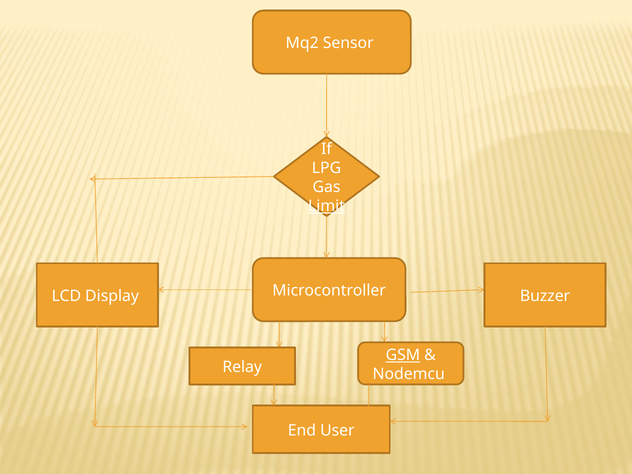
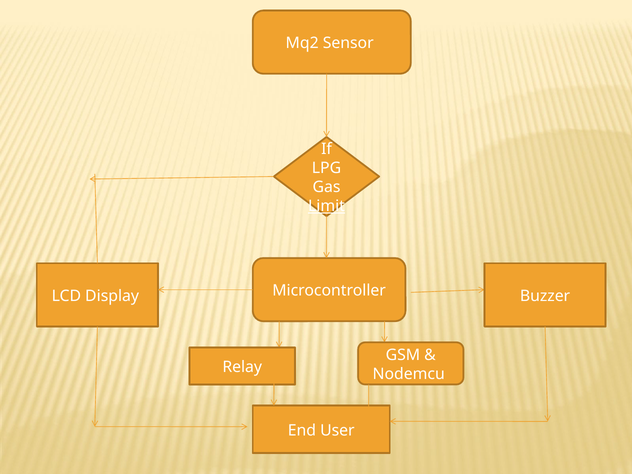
GSM underline: present -> none
